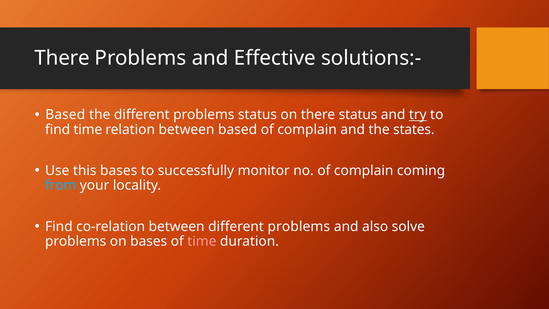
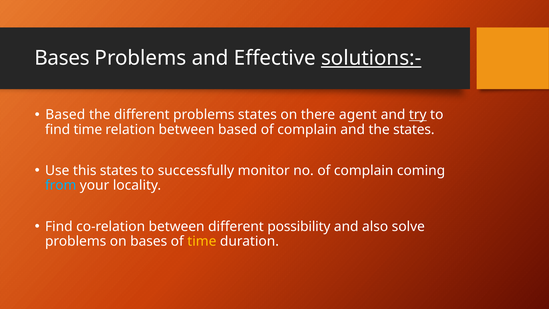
There at (62, 58): There -> Bases
solutions:- underline: none -> present
problems status: status -> states
there status: status -> agent
this bases: bases -> states
between different problems: problems -> possibility
time at (202, 241) colour: pink -> yellow
